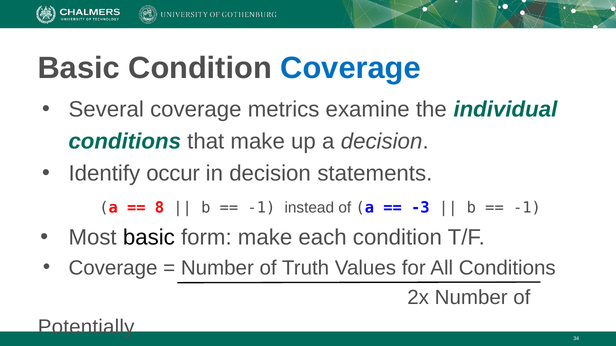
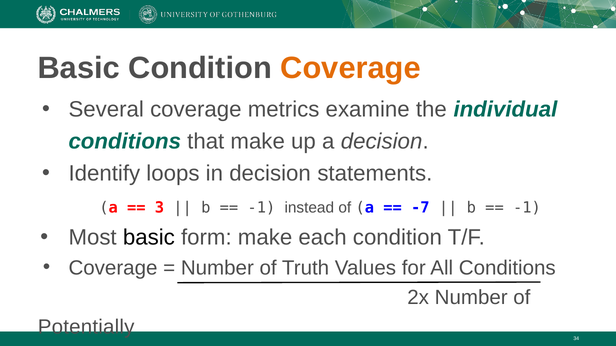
Coverage at (351, 68) colour: blue -> orange
occur: occur -> loops
8: 8 -> 3
-3: -3 -> -7
